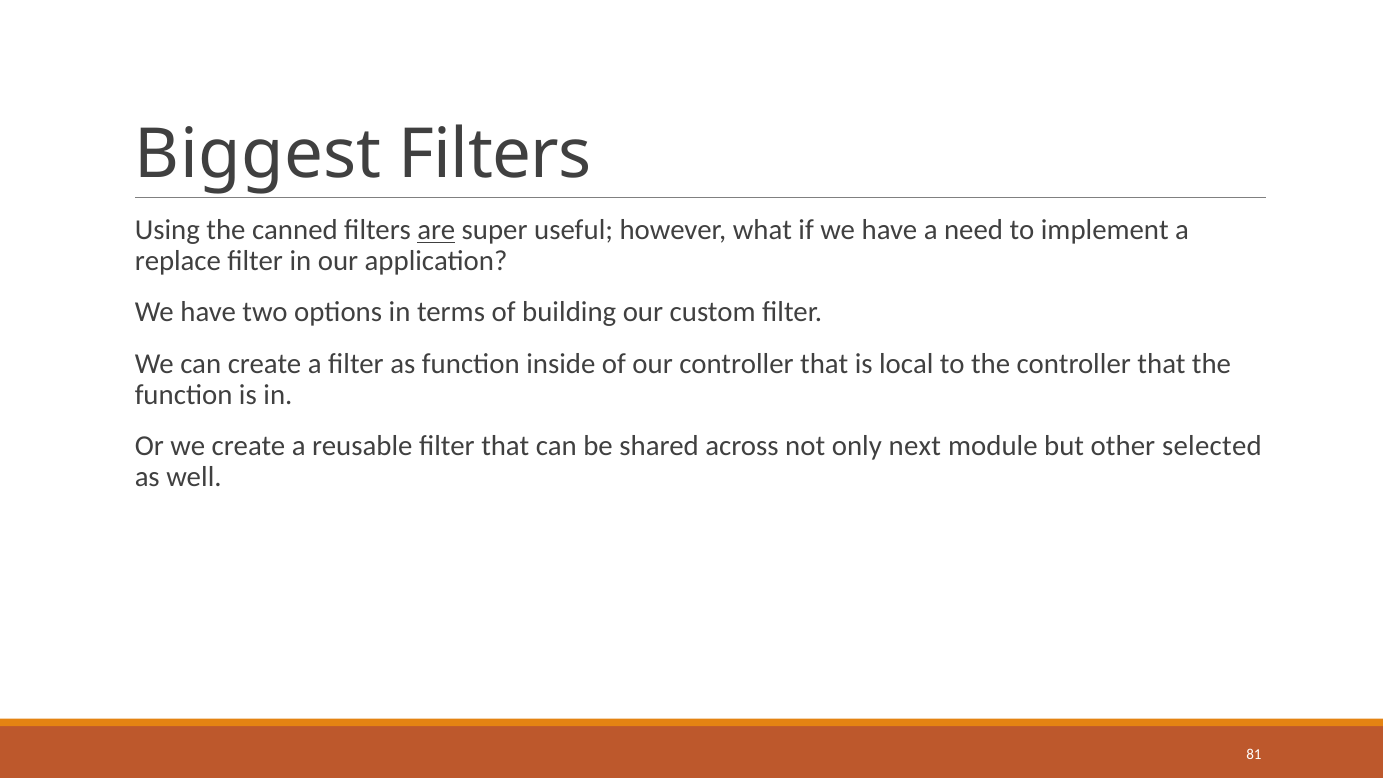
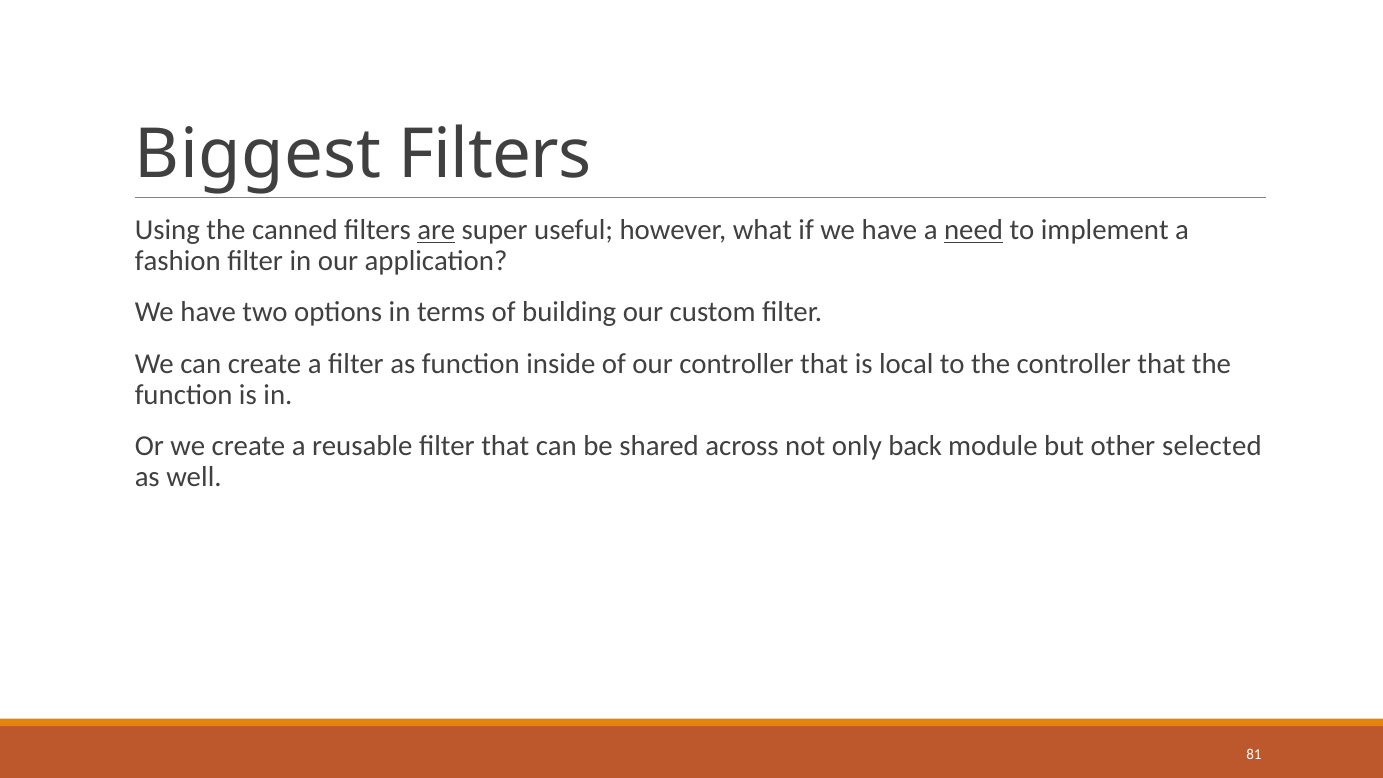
need underline: none -> present
replace: replace -> fashion
next: next -> back
